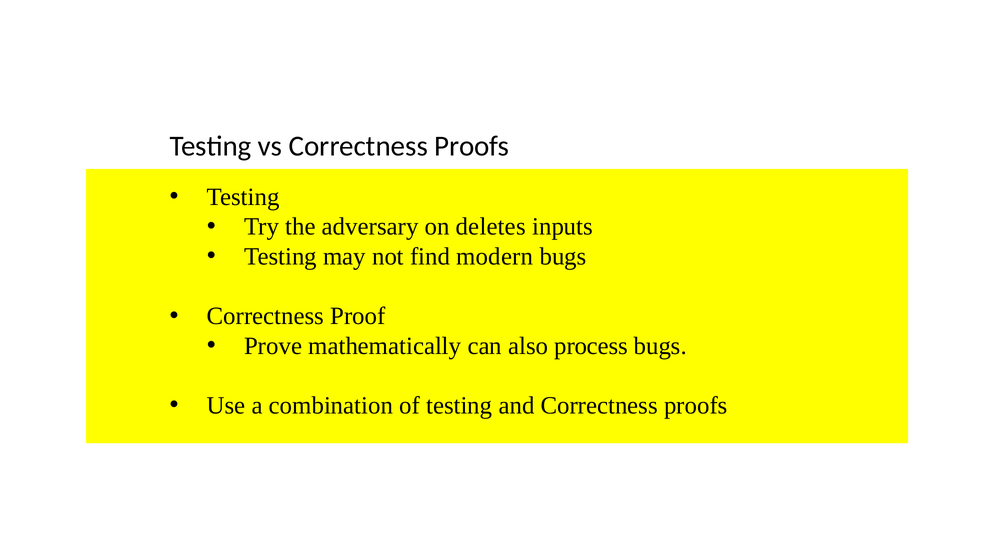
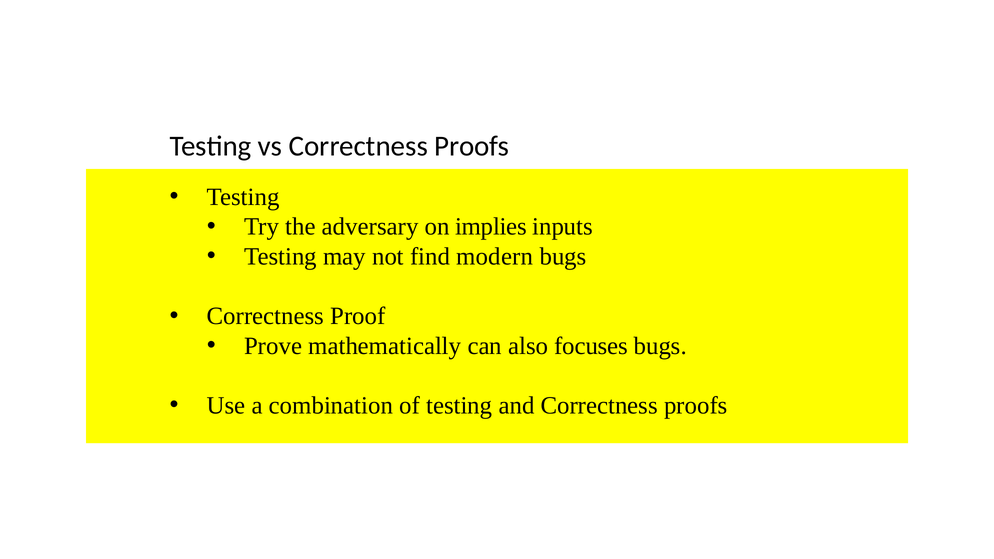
deletes: deletes -> implies
process: process -> focuses
